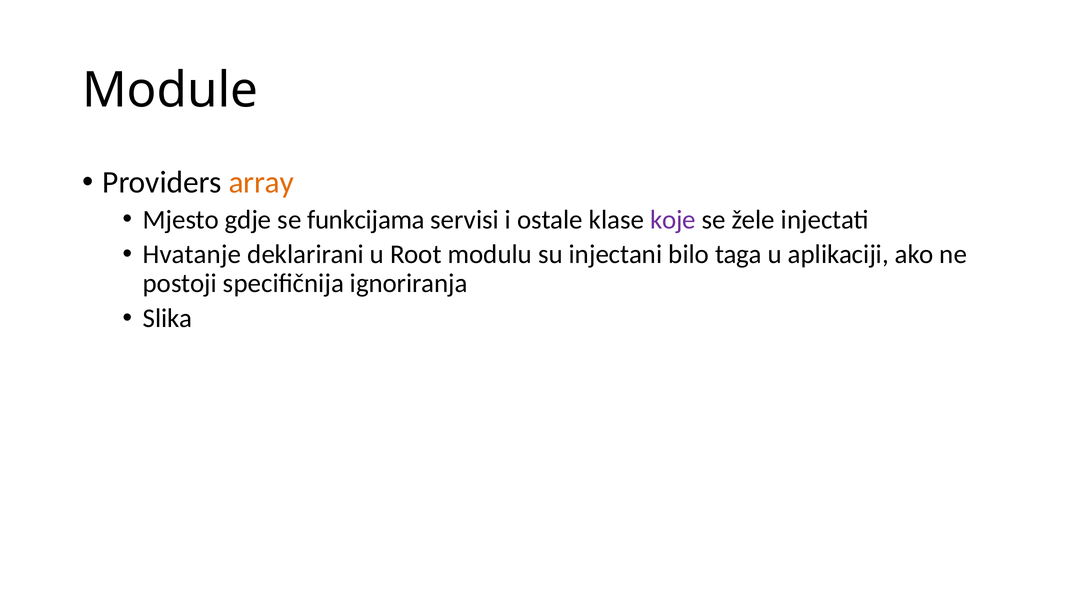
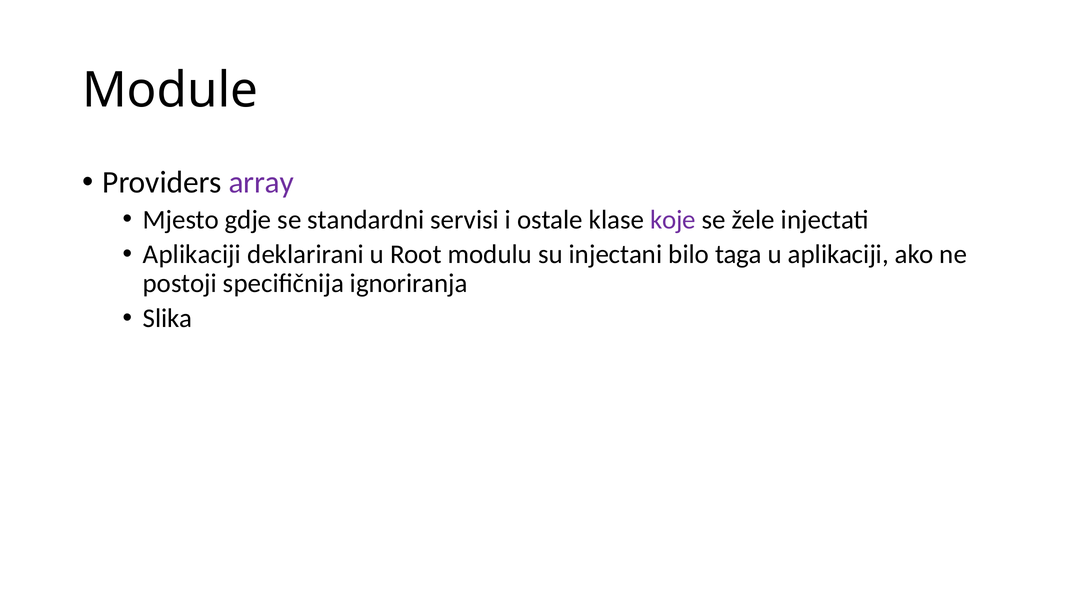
array colour: orange -> purple
funkcijama: funkcijama -> standardni
Hvatanje at (192, 254): Hvatanje -> Aplikaciji
